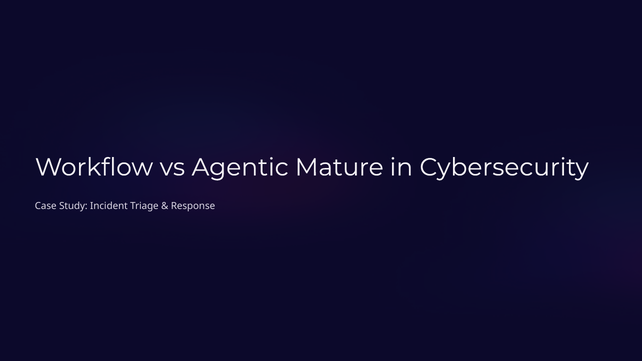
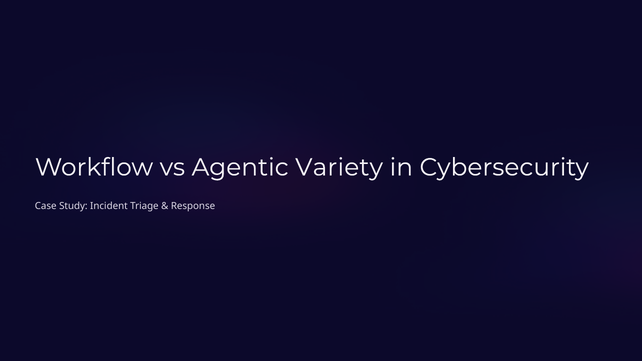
Mature: Mature -> Variety
